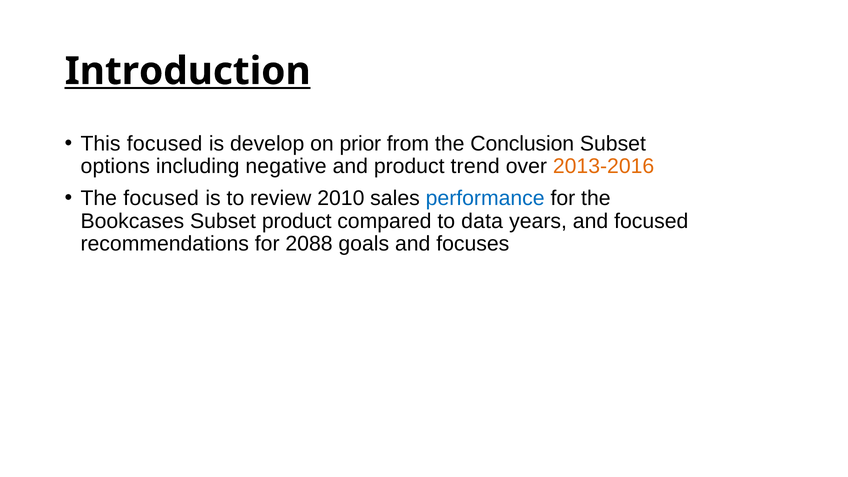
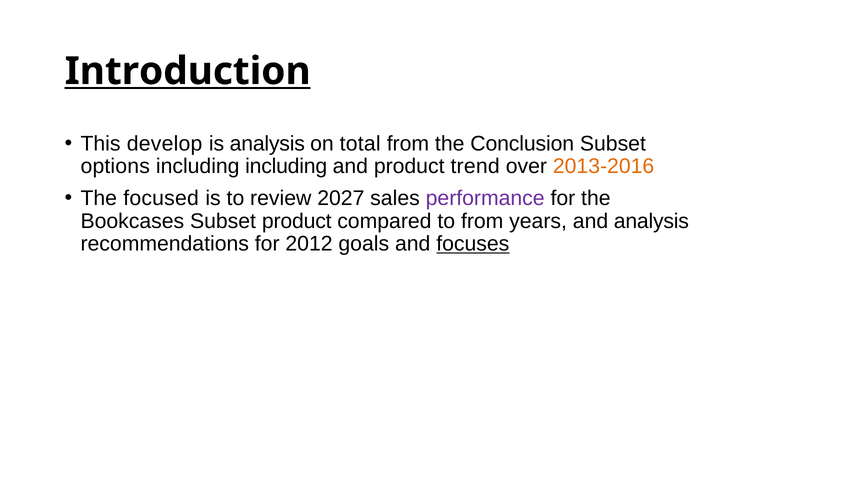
This focused: focused -> develop
is develop: develop -> analysis
prior: prior -> total
including negative: negative -> including
2010: 2010 -> 2027
performance colour: blue -> purple
to data: data -> from
and focused: focused -> analysis
2088: 2088 -> 2012
focuses underline: none -> present
